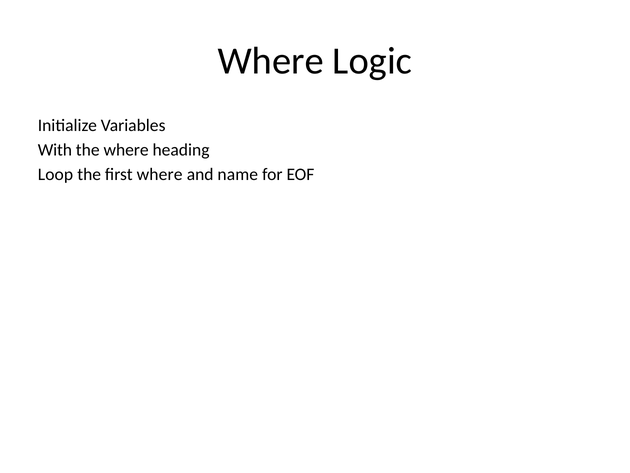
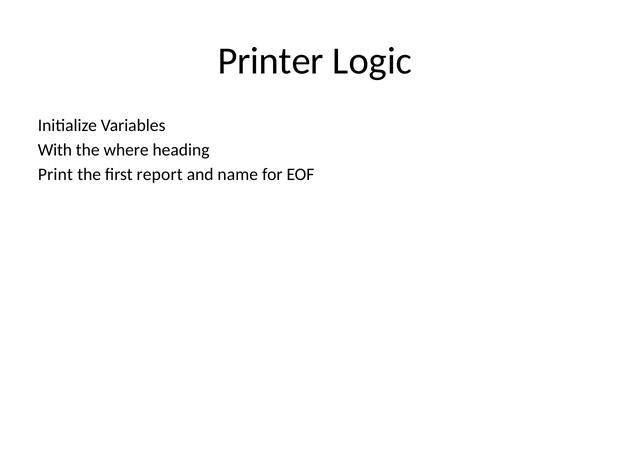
Where at (271, 61): Where -> Printer
Loop: Loop -> Print
first where: where -> report
